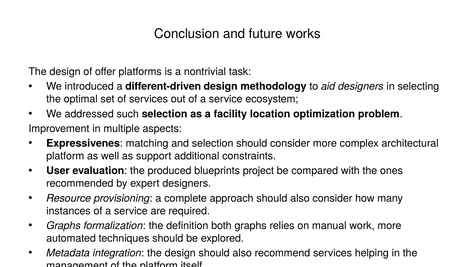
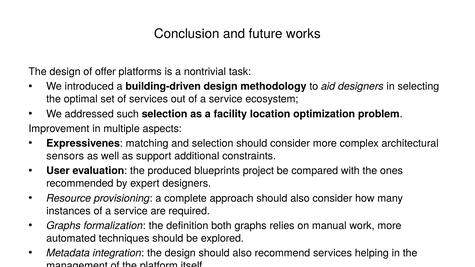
different-driven: different-driven -> building-driven
platform at (65, 156): platform -> sensors
